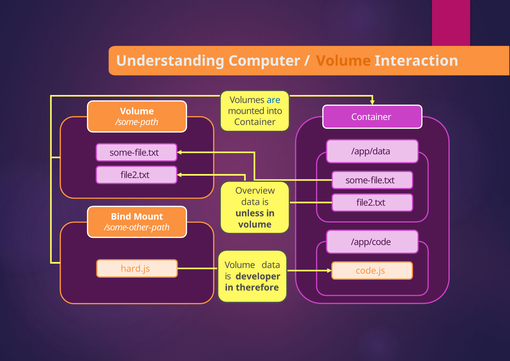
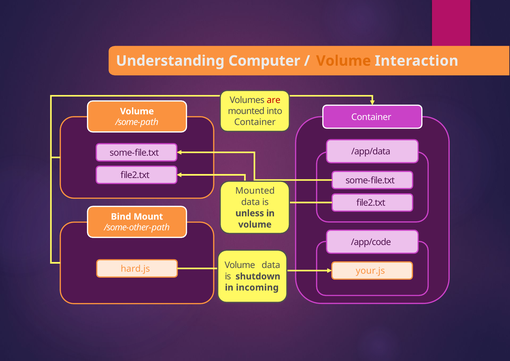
are colour: blue -> red
Overview at (255, 191): Overview -> Mounted
code.js: code.js -> your.js
developer: developer -> shutdown
therefore: therefore -> incoming
